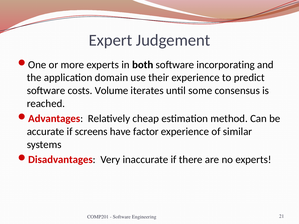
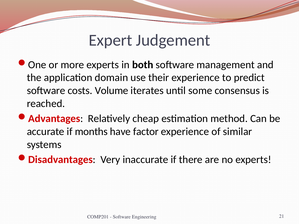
incorporating: incorporating -> management
screens: screens -> months
